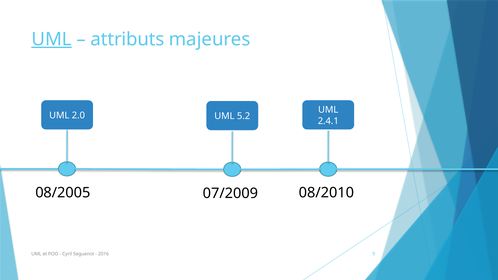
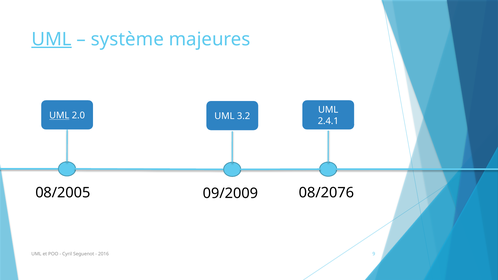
attributs: attributs -> système
UML at (59, 116) underline: none -> present
5.2: 5.2 -> 3.2
08/2010: 08/2010 -> 08/2076
07/2009: 07/2009 -> 09/2009
